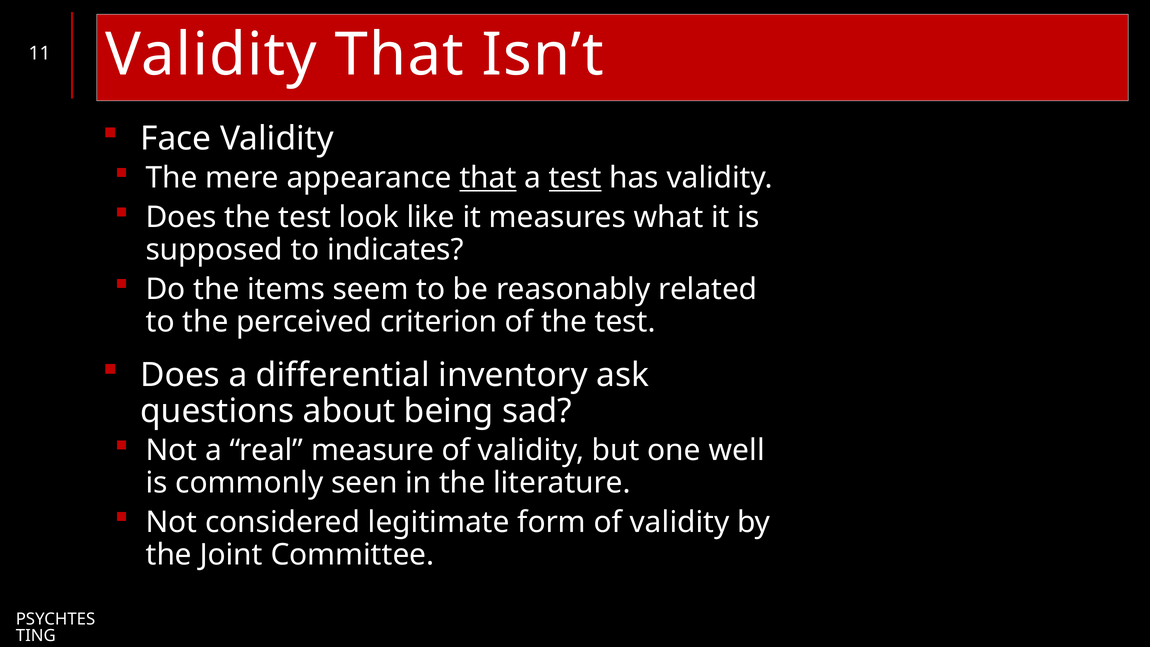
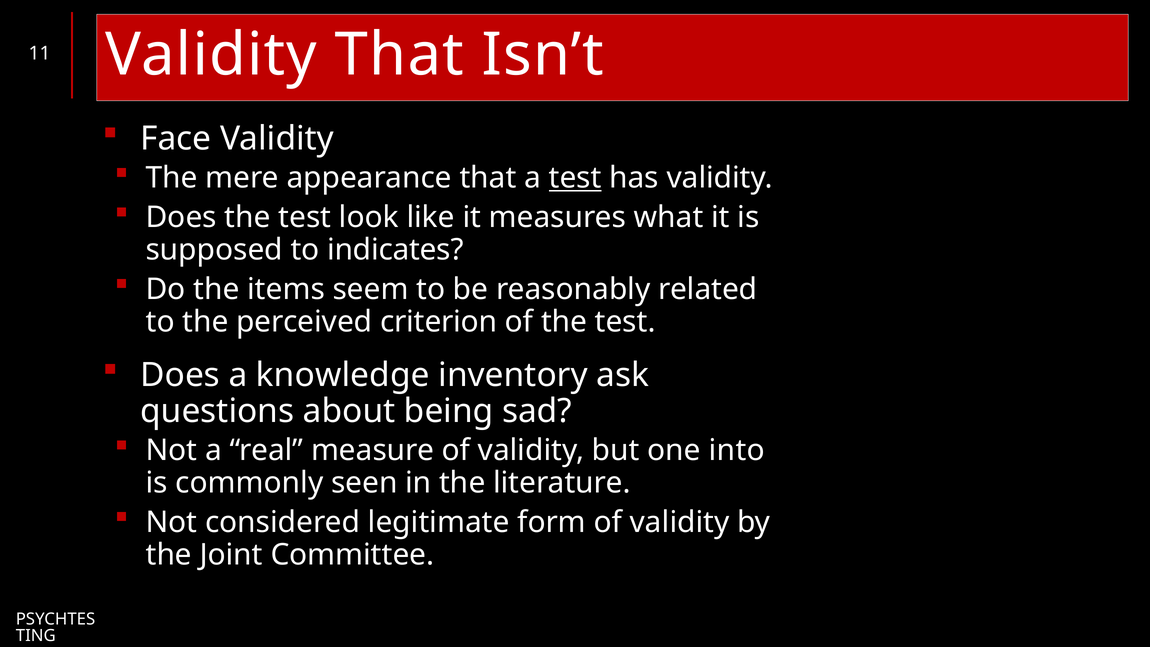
that at (488, 178) underline: present -> none
differential: differential -> knowledge
well: well -> into
